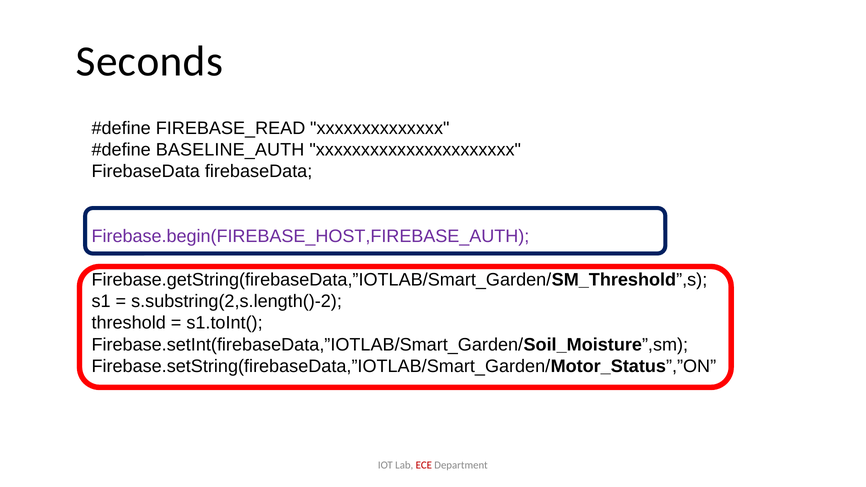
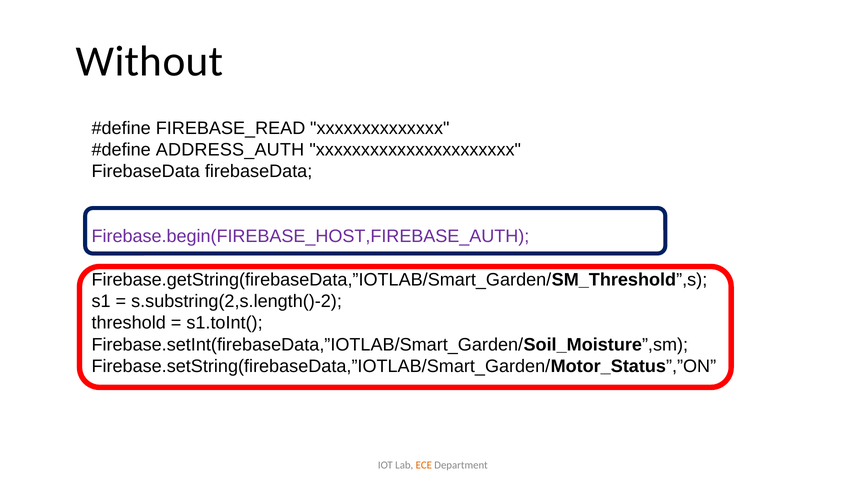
Seconds: Seconds -> Without
BASELINE_AUTH: BASELINE_AUTH -> ADDRESS_AUTH
ECE colour: red -> orange
